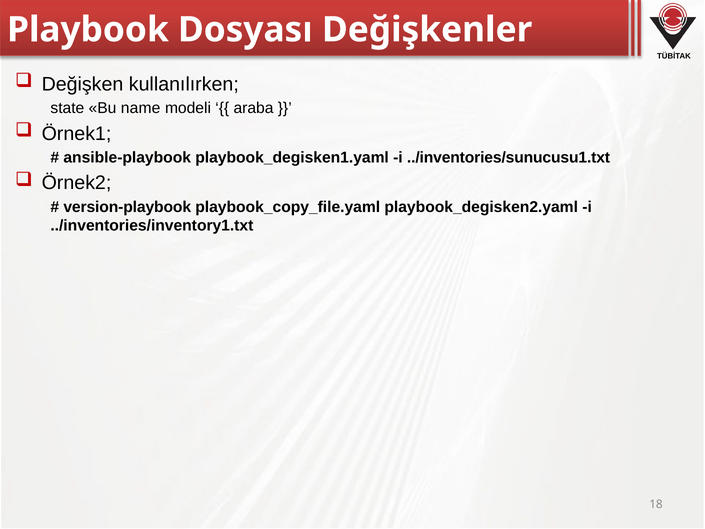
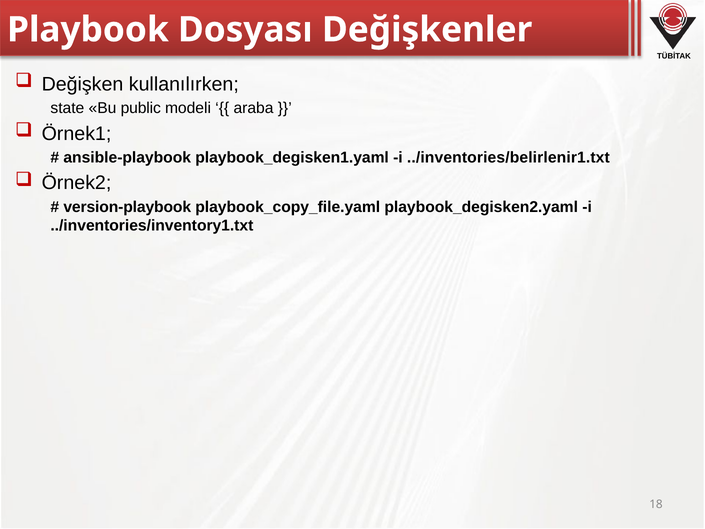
name: name -> public
../inventories/sunucusu1.txt: ../inventories/sunucusu1.txt -> ../inventories/belirlenir1.txt
